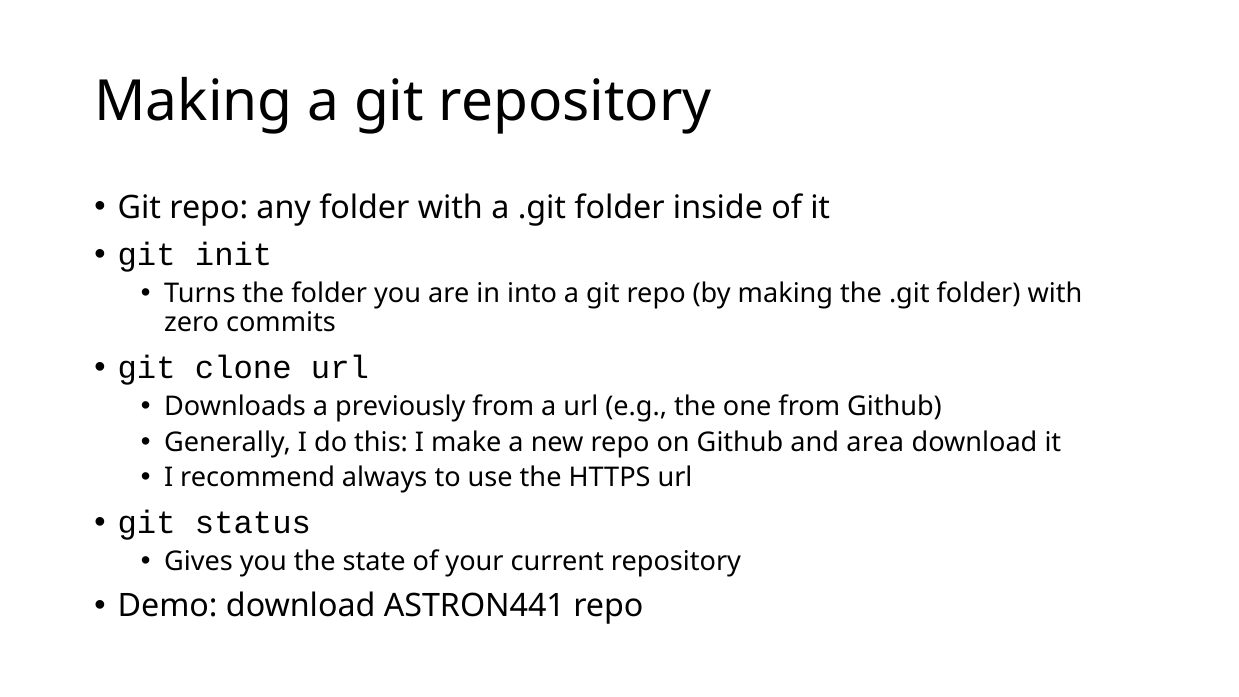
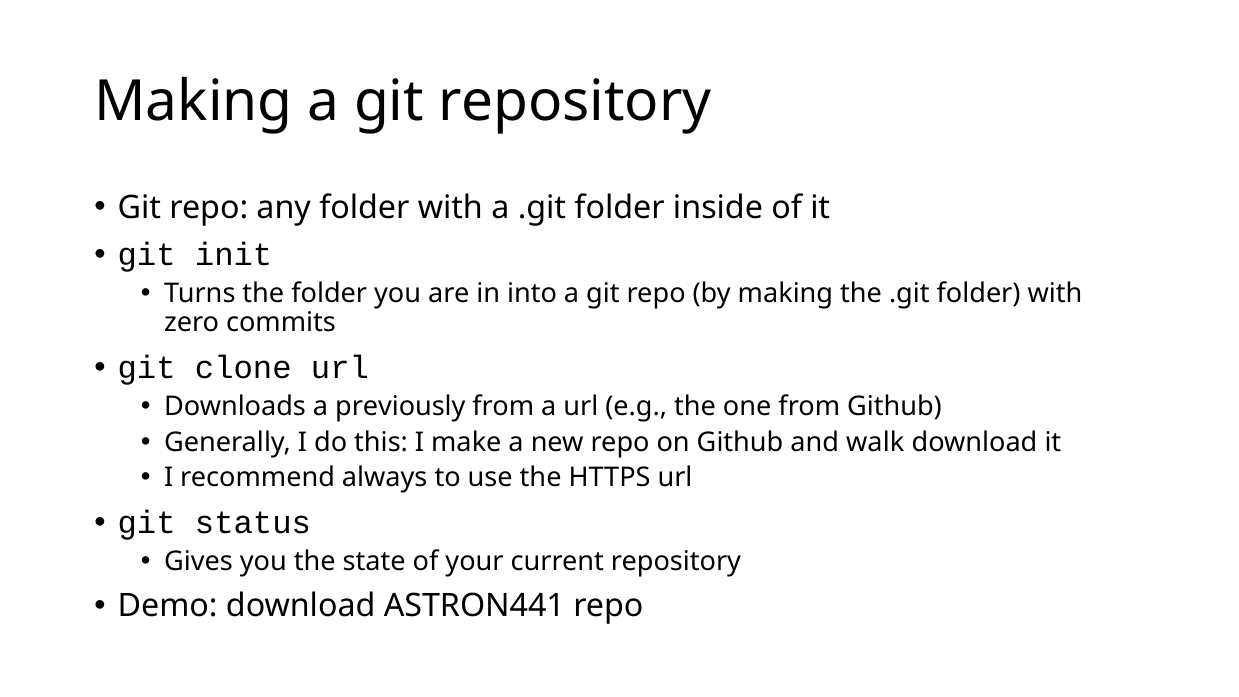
area: area -> walk
